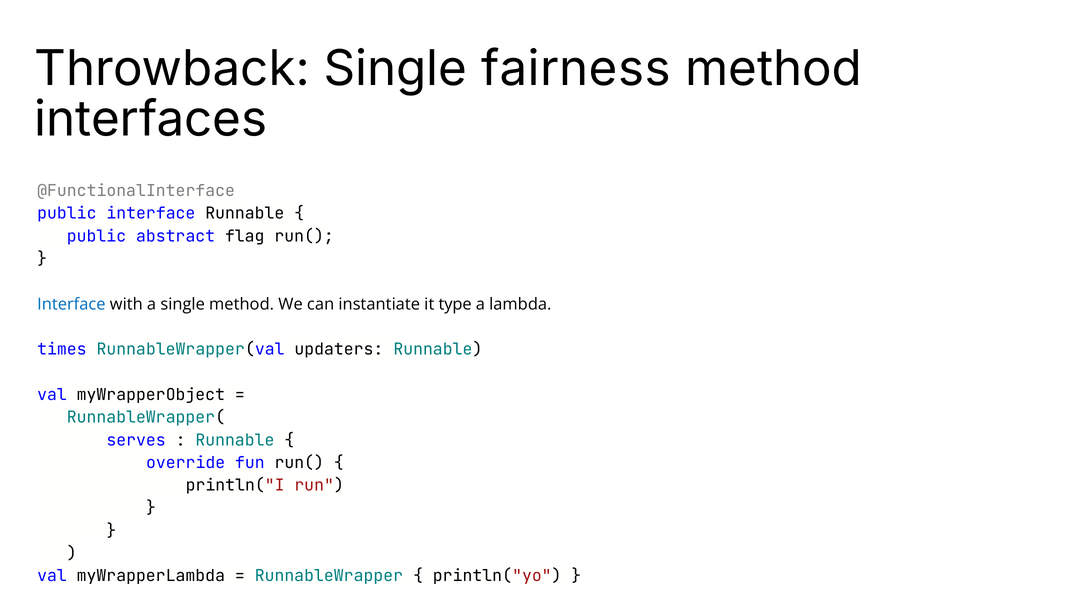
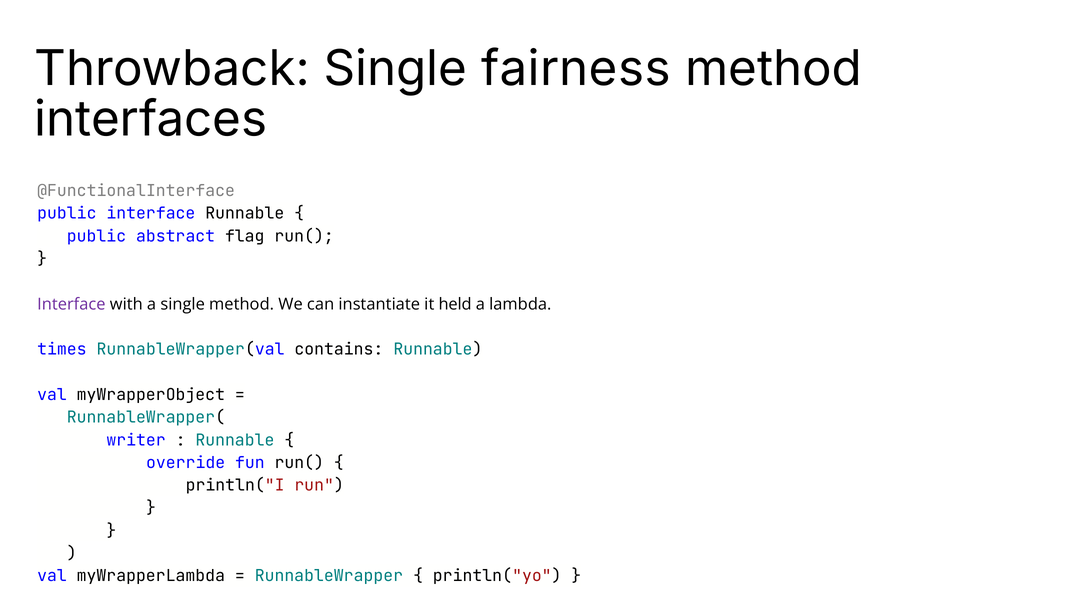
Interface at (71, 304) colour: blue -> purple
type: type -> held
updaters: updaters -> contains
serves: serves -> writer
